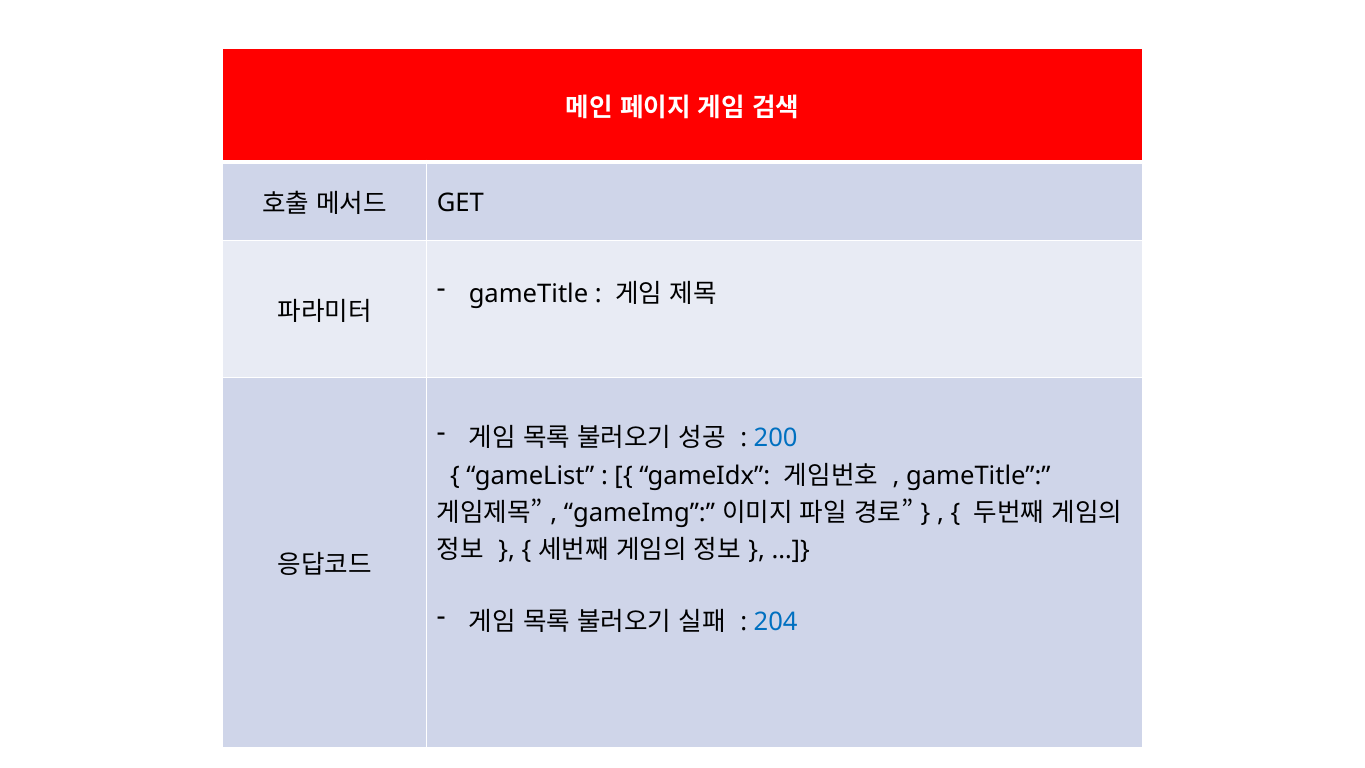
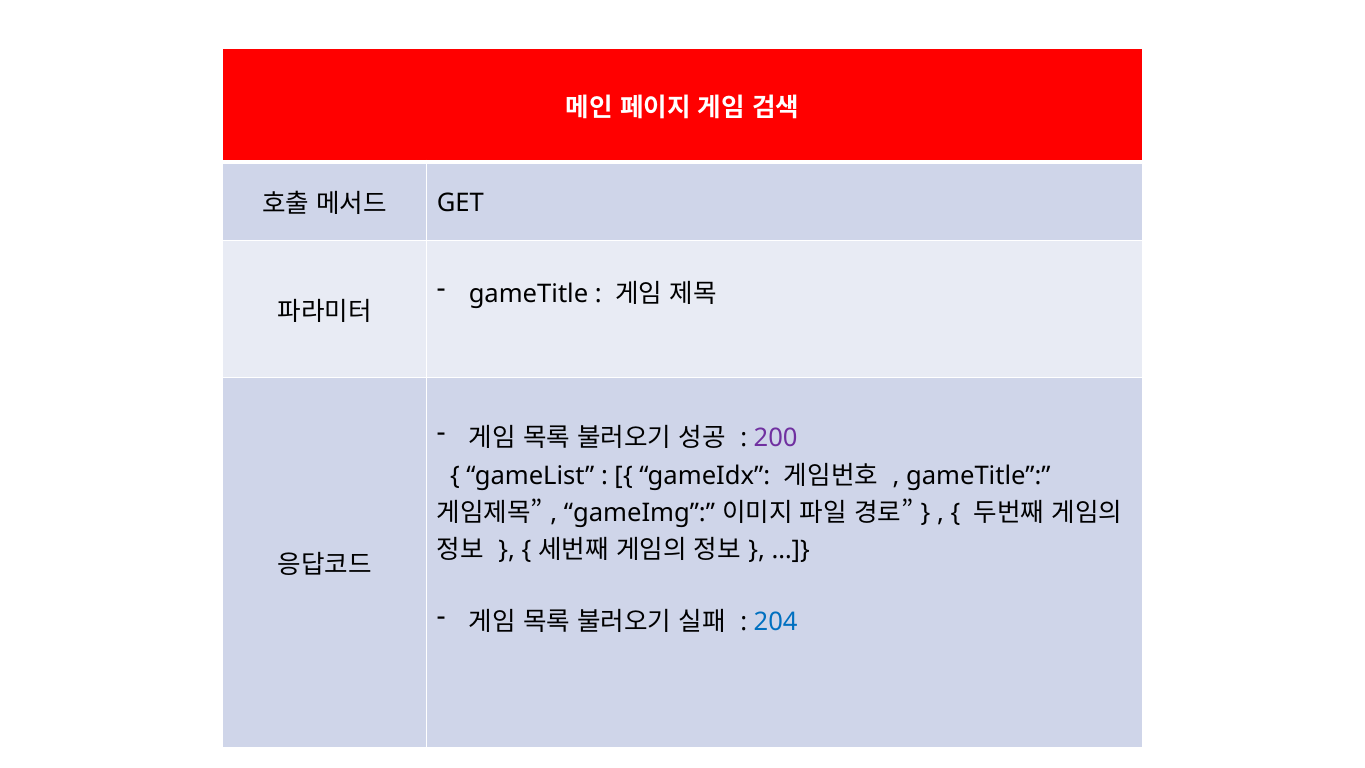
200 colour: blue -> purple
